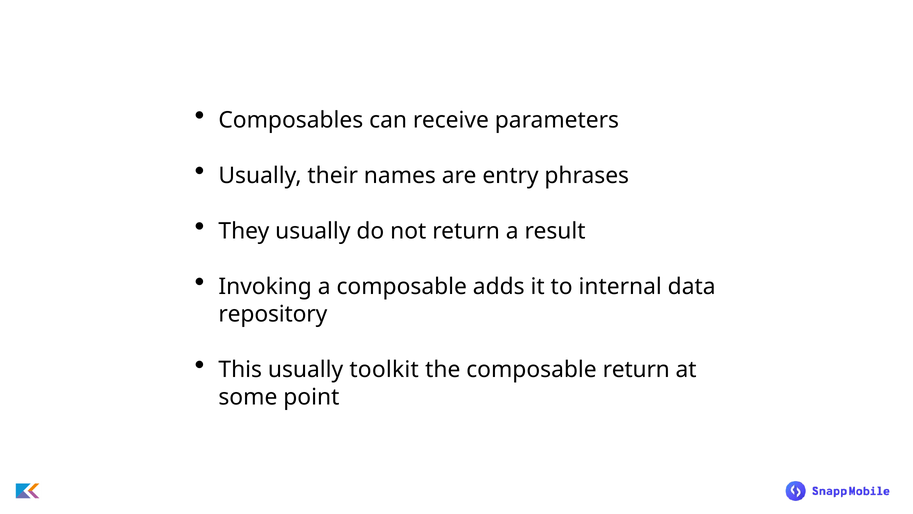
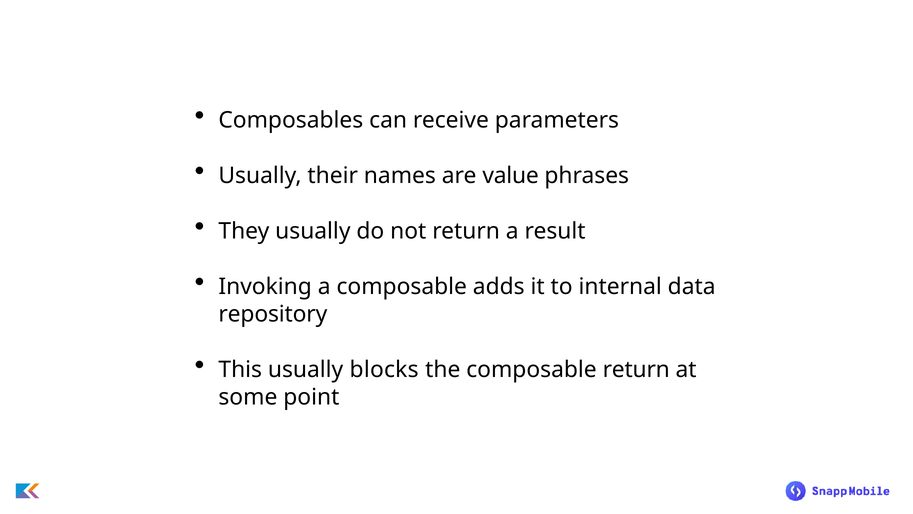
entry: entry -> value
toolkit: toolkit -> blocks
